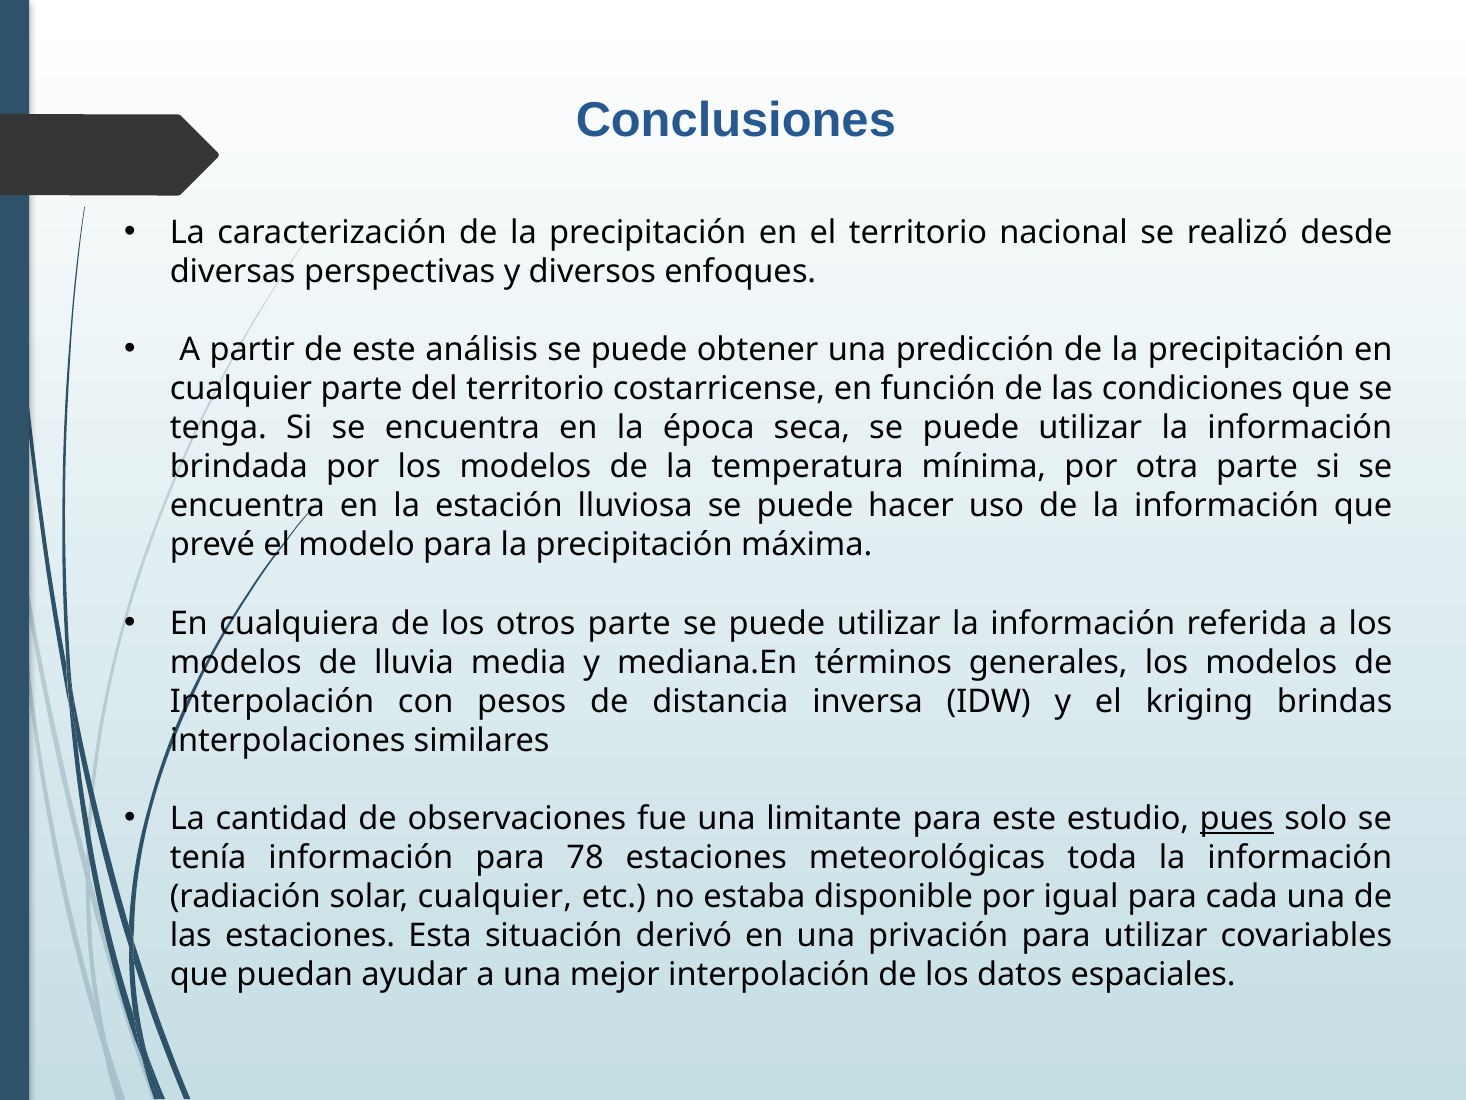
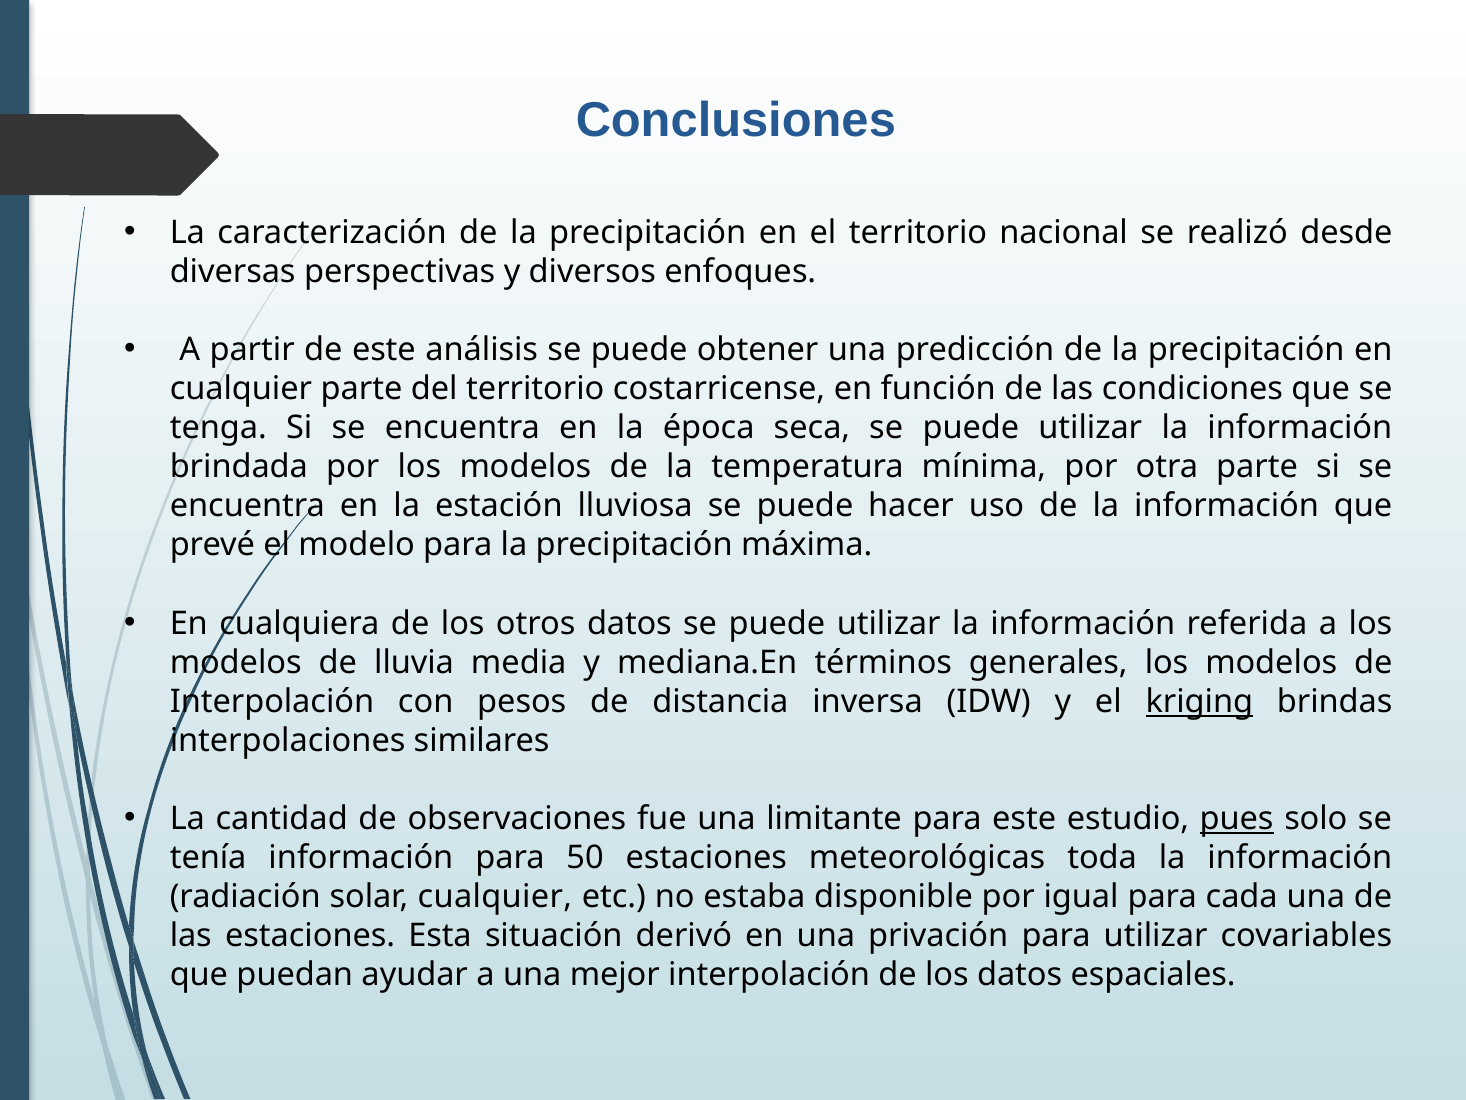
otros parte: parte -> datos
kriging underline: none -> present
78: 78 -> 50
